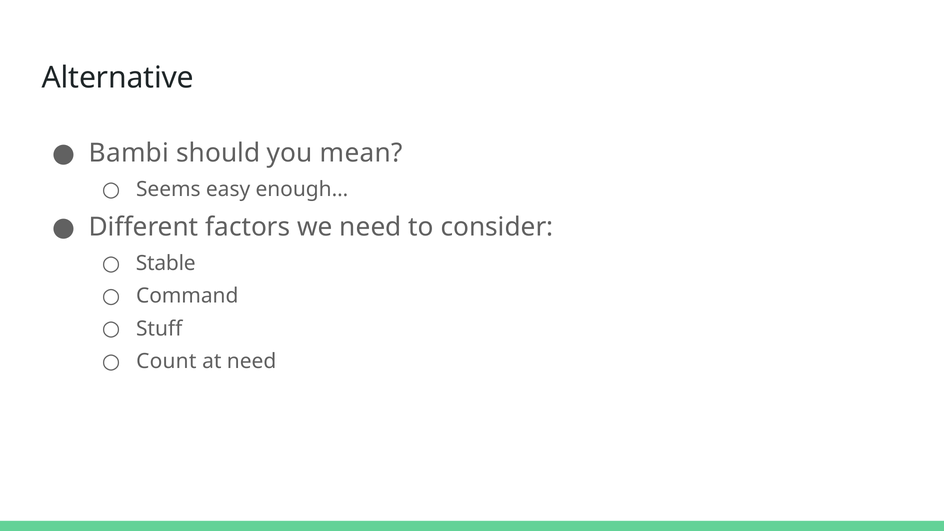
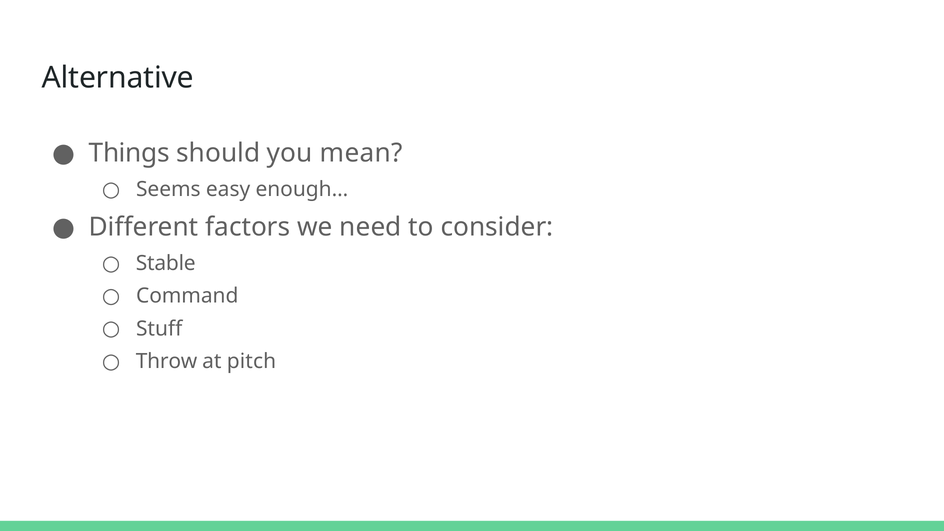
Bambi: Bambi -> Things
Count: Count -> Throw
at need: need -> pitch
